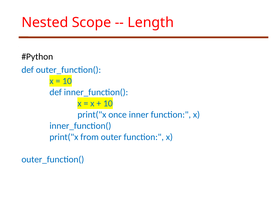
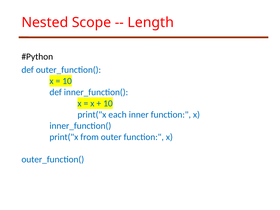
once: once -> each
